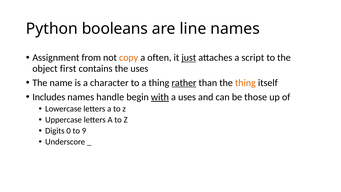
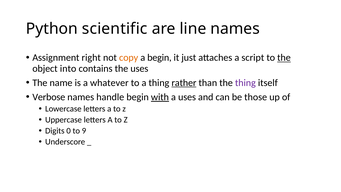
booleans: booleans -> scientific
from: from -> right
a often: often -> begin
just underline: present -> none
the at (284, 58) underline: none -> present
first: first -> into
character: character -> whatever
thing at (245, 83) colour: orange -> purple
Includes: Includes -> Verbose
